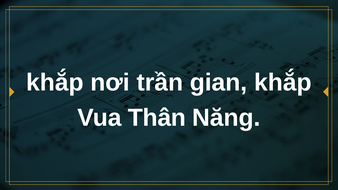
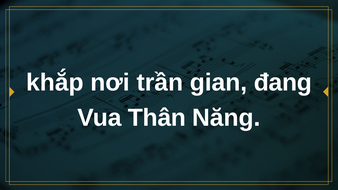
gian khắp: khắp -> đang
